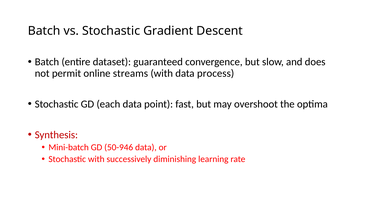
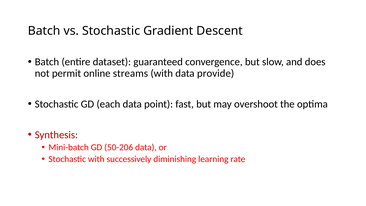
process: process -> provide
50-946: 50-946 -> 50-206
